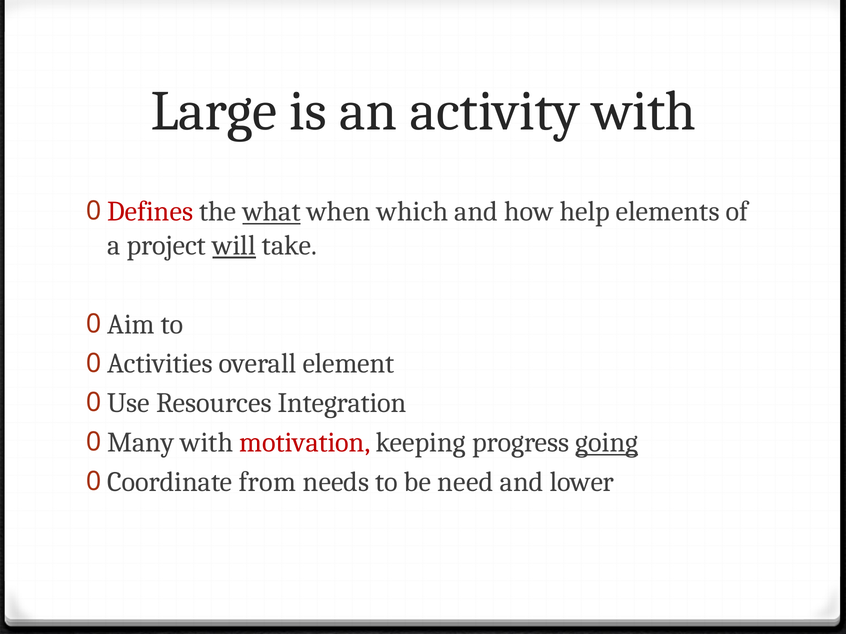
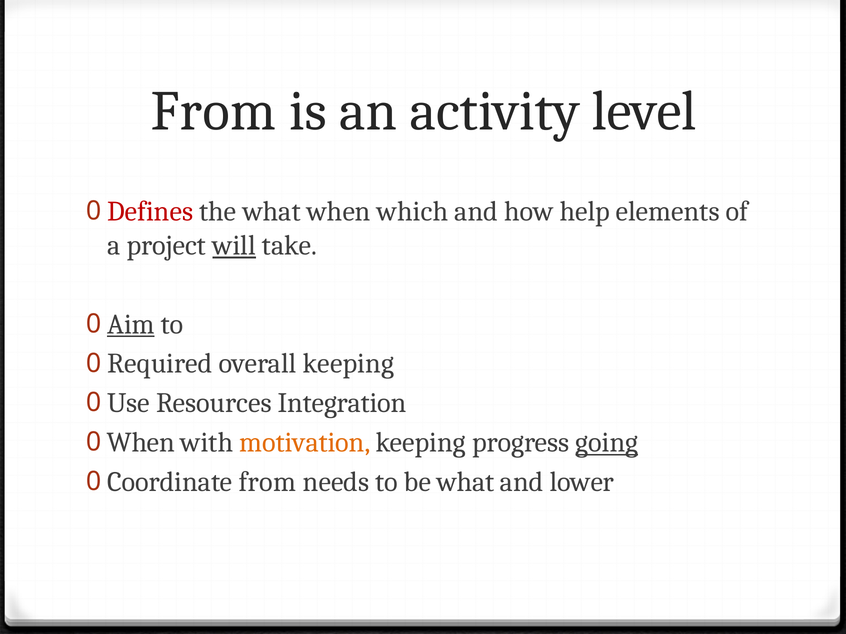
Large at (214, 111): Large -> From
activity with: with -> level
what at (272, 212) underline: present -> none
Aim underline: none -> present
Activities: Activities -> Required
overall element: element -> keeping
Many at (141, 443): Many -> When
motivation colour: red -> orange
be need: need -> what
